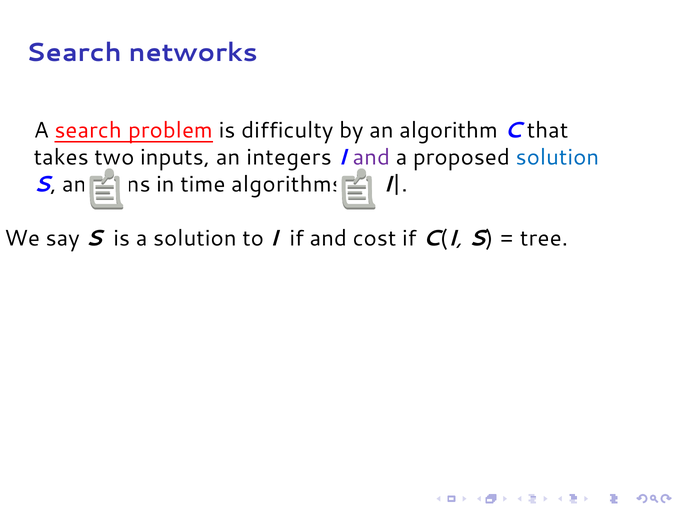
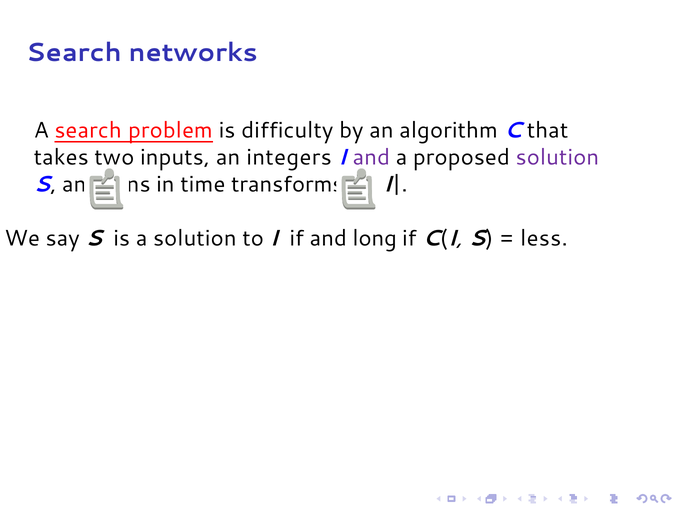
solution at (557, 157) colour: blue -> purple
algorithms: algorithms -> transforms
cost: cost -> long
tree: tree -> less
